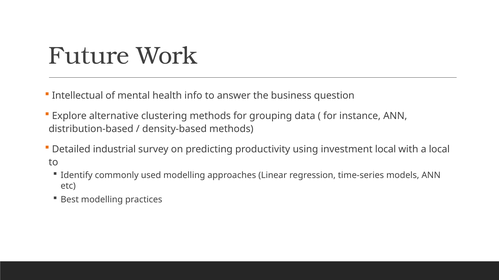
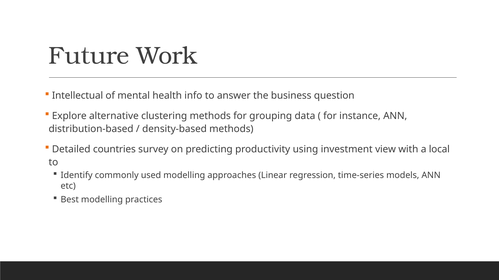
industrial: industrial -> countries
investment local: local -> view
